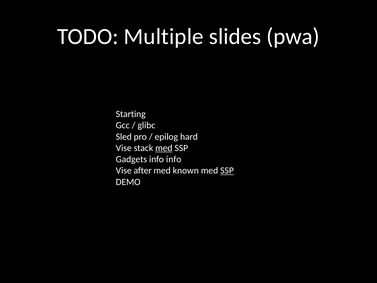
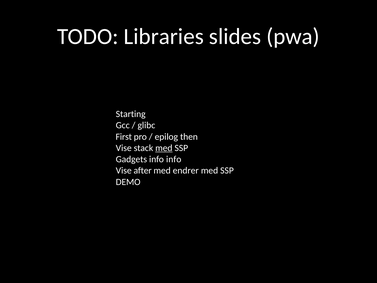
Multiple: Multiple -> Libraries
Sled: Sled -> First
hard: hard -> then
known: known -> endrer
SSP at (227, 170) underline: present -> none
